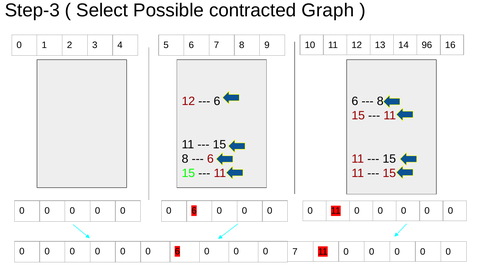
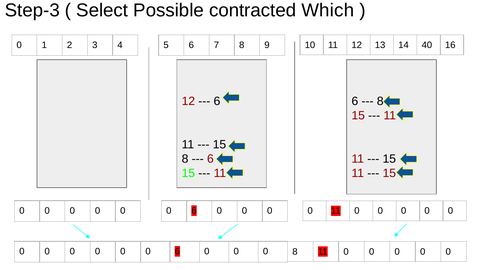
Graph: Graph -> Which
96: 96 -> 40
0 7: 7 -> 8
